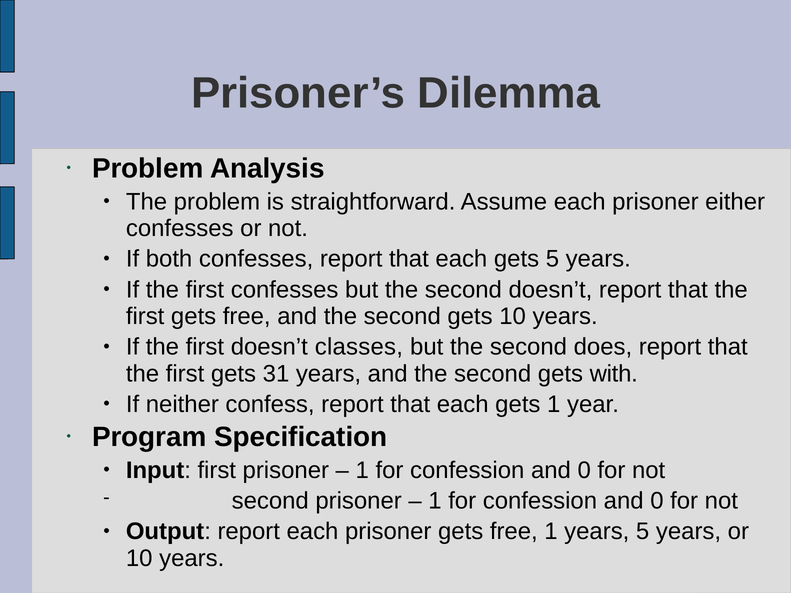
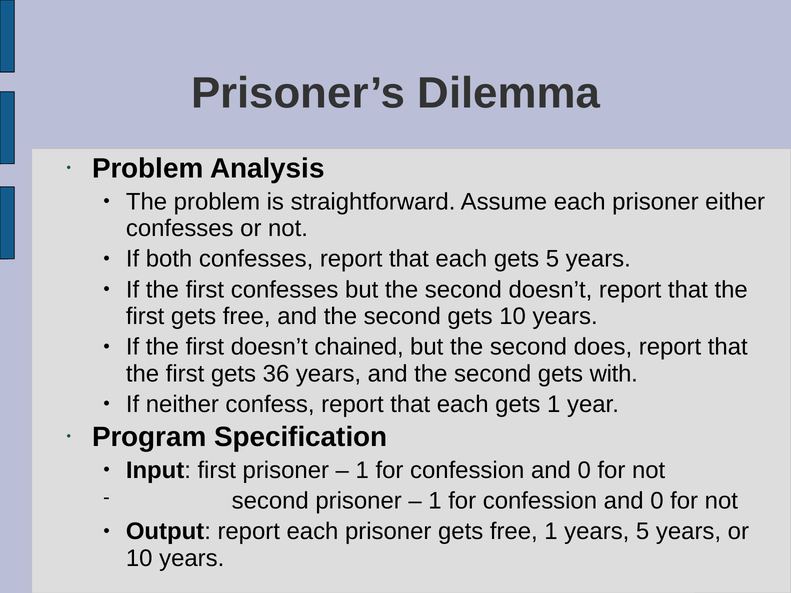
classes: classes -> chained
31: 31 -> 36
